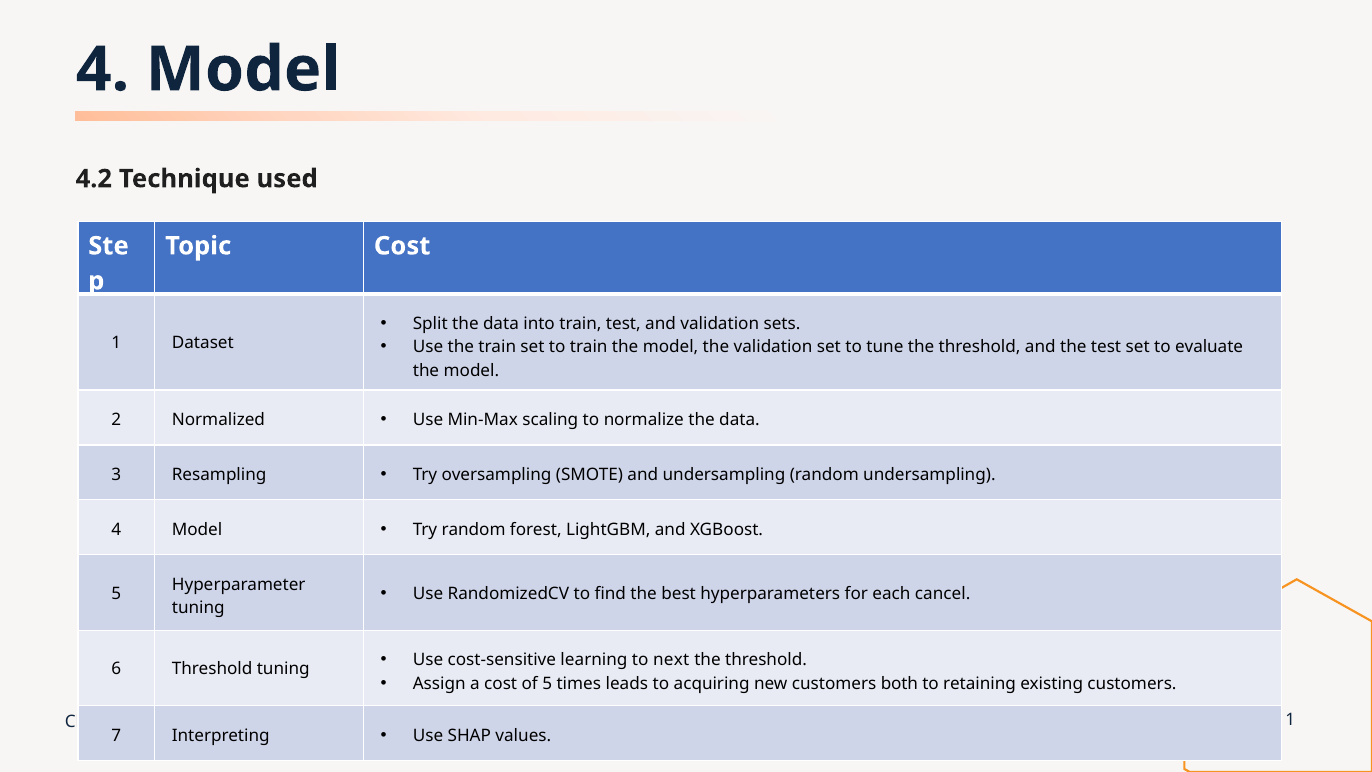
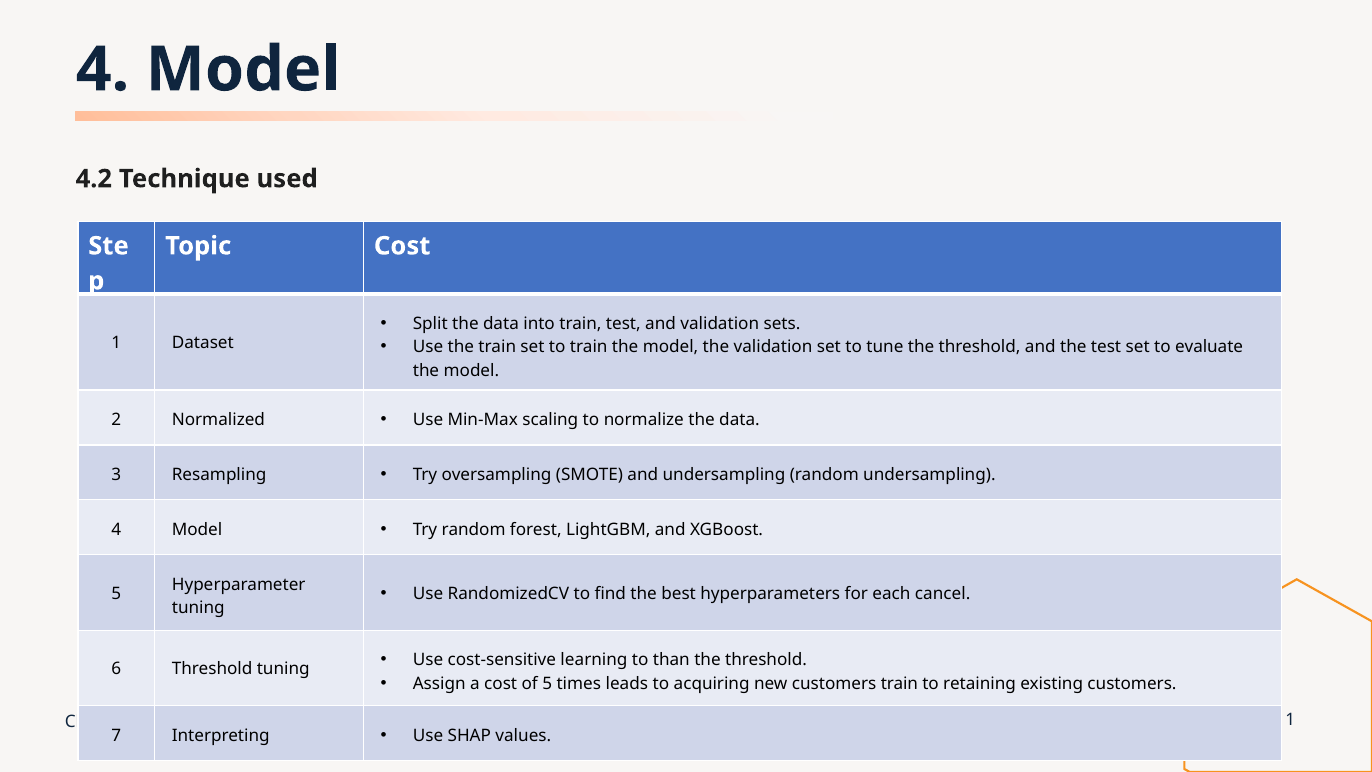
next: next -> than
customers both: both -> train
